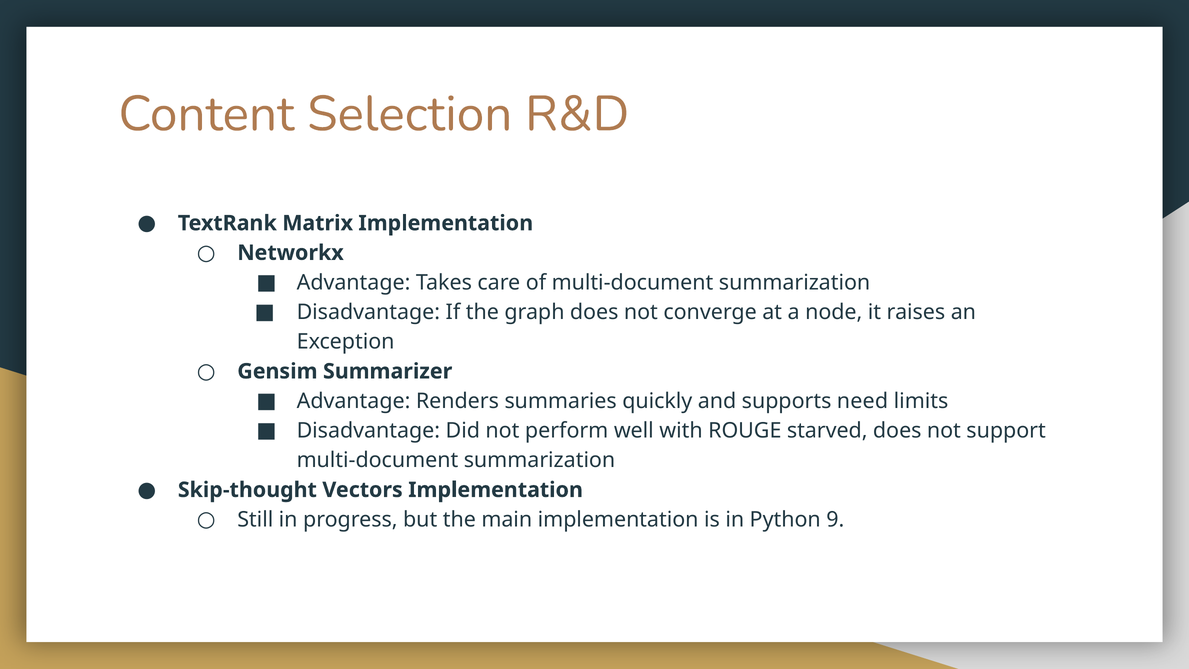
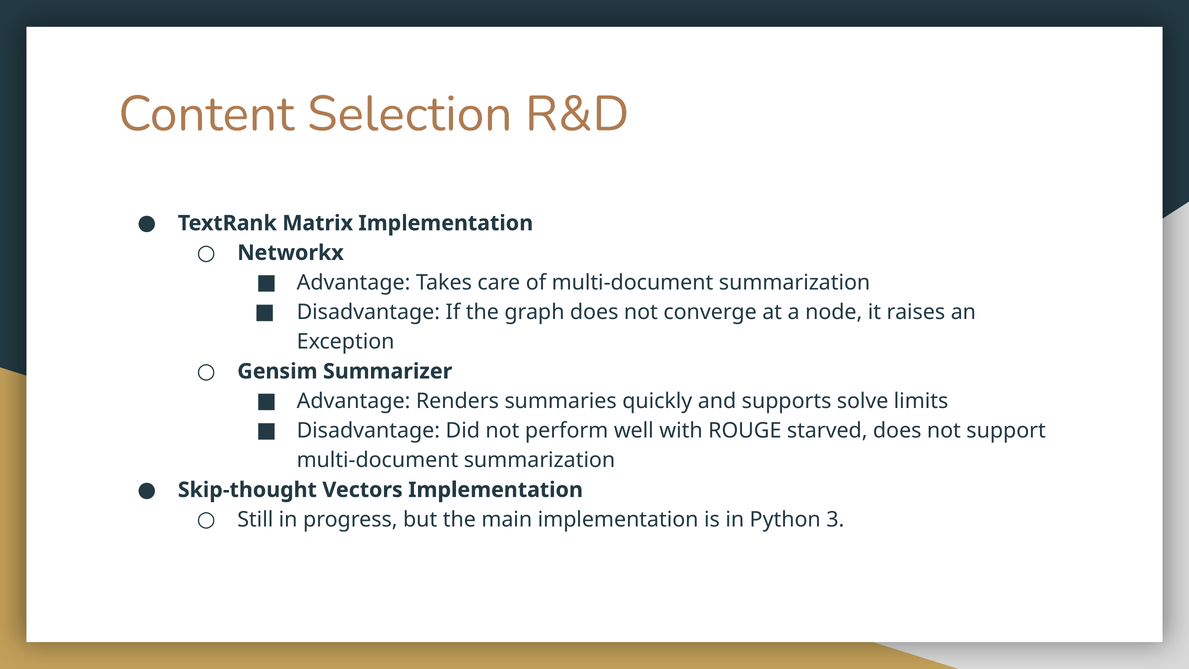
need: need -> solve
9: 9 -> 3
